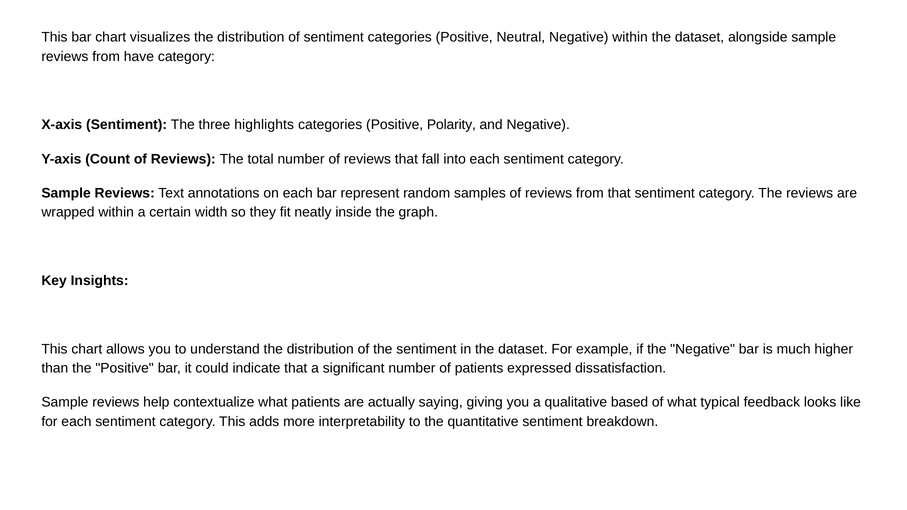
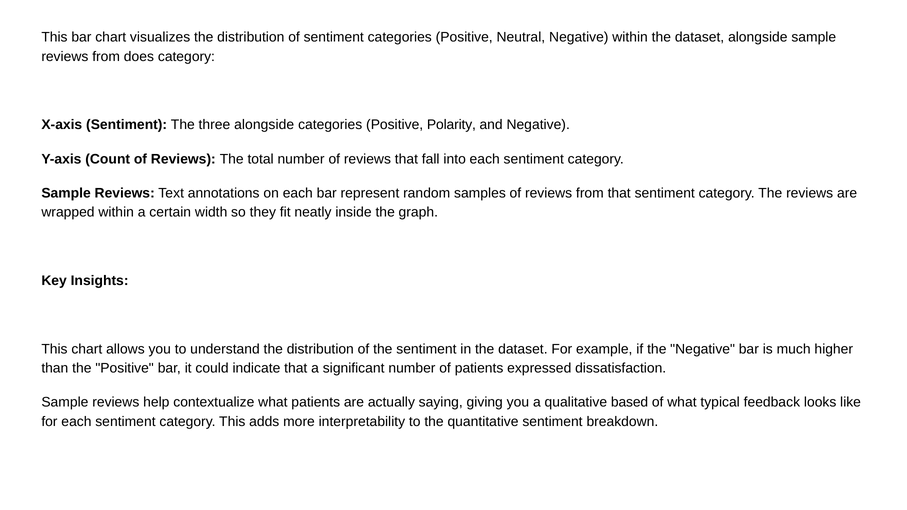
have: have -> does
three highlights: highlights -> alongside
